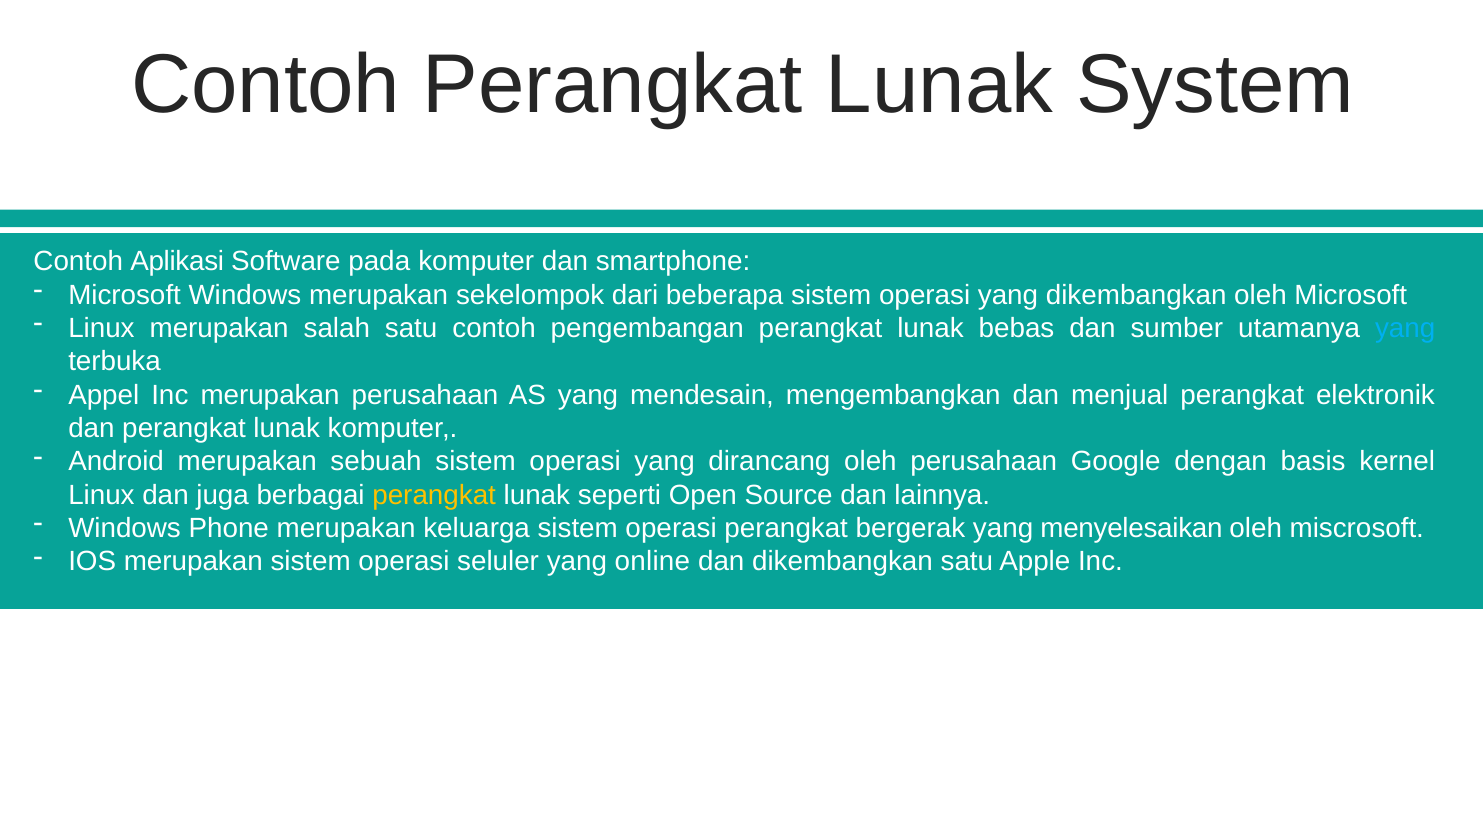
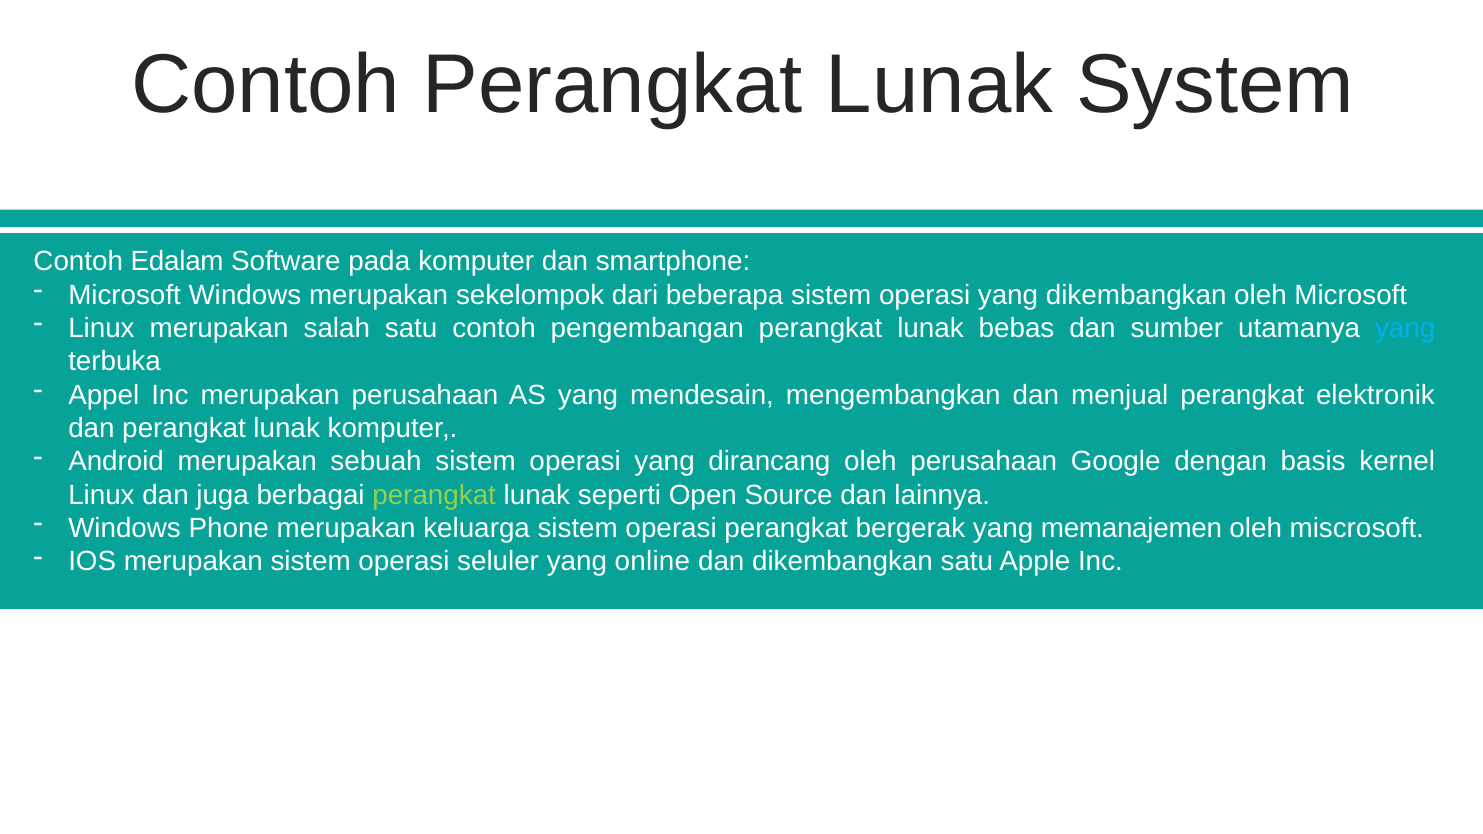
Aplikasi: Aplikasi -> Edalam
perangkat at (434, 495) colour: yellow -> light green
menyelesaikan: menyelesaikan -> memanajemen
